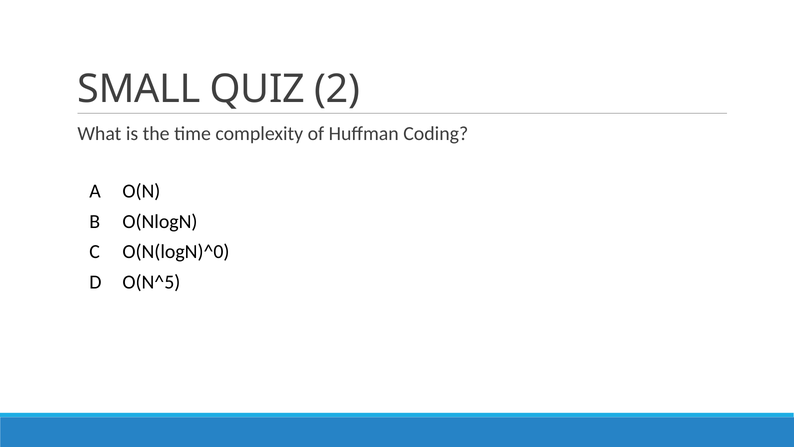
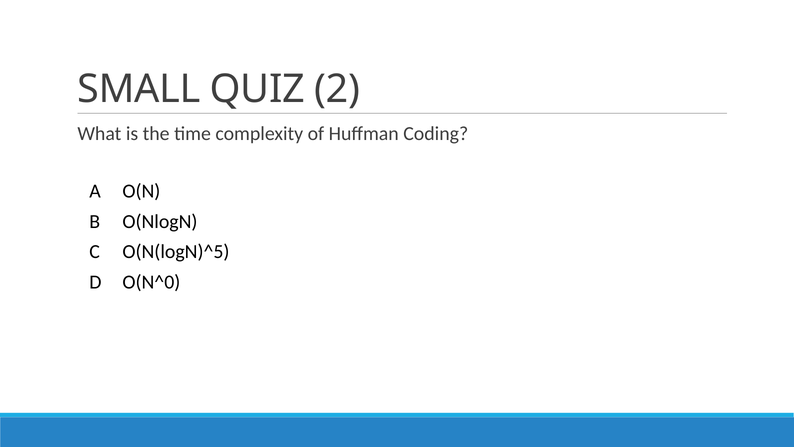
O(N(logN)^0: O(N(logN)^0 -> O(N(logN)^5
O(N^5: O(N^5 -> O(N^0
